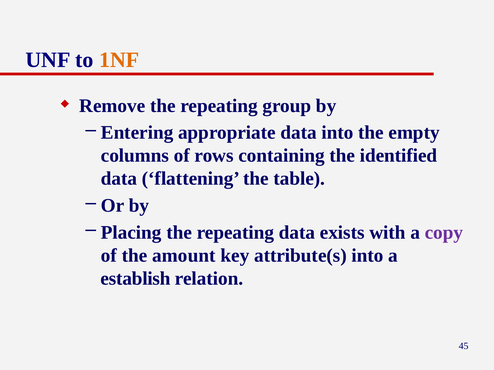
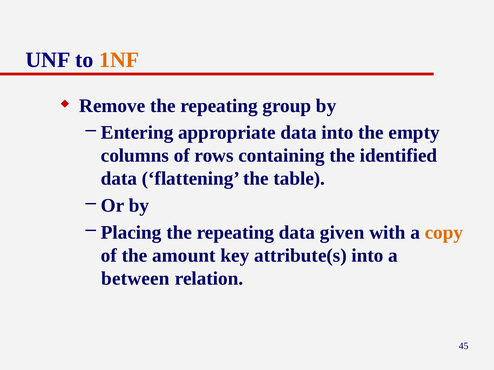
exists: exists -> given
copy colour: purple -> orange
establish: establish -> between
